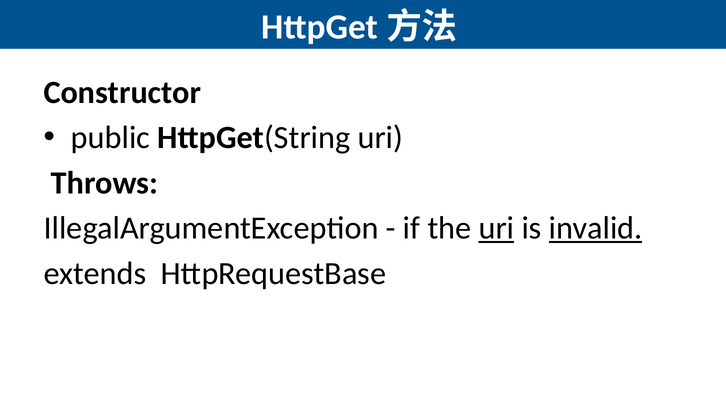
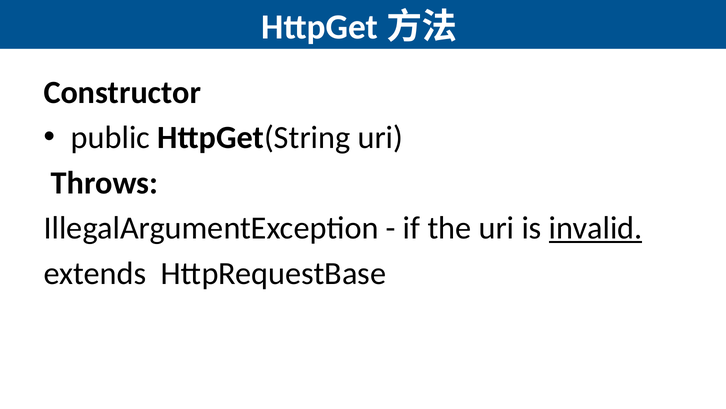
uri at (496, 228) underline: present -> none
